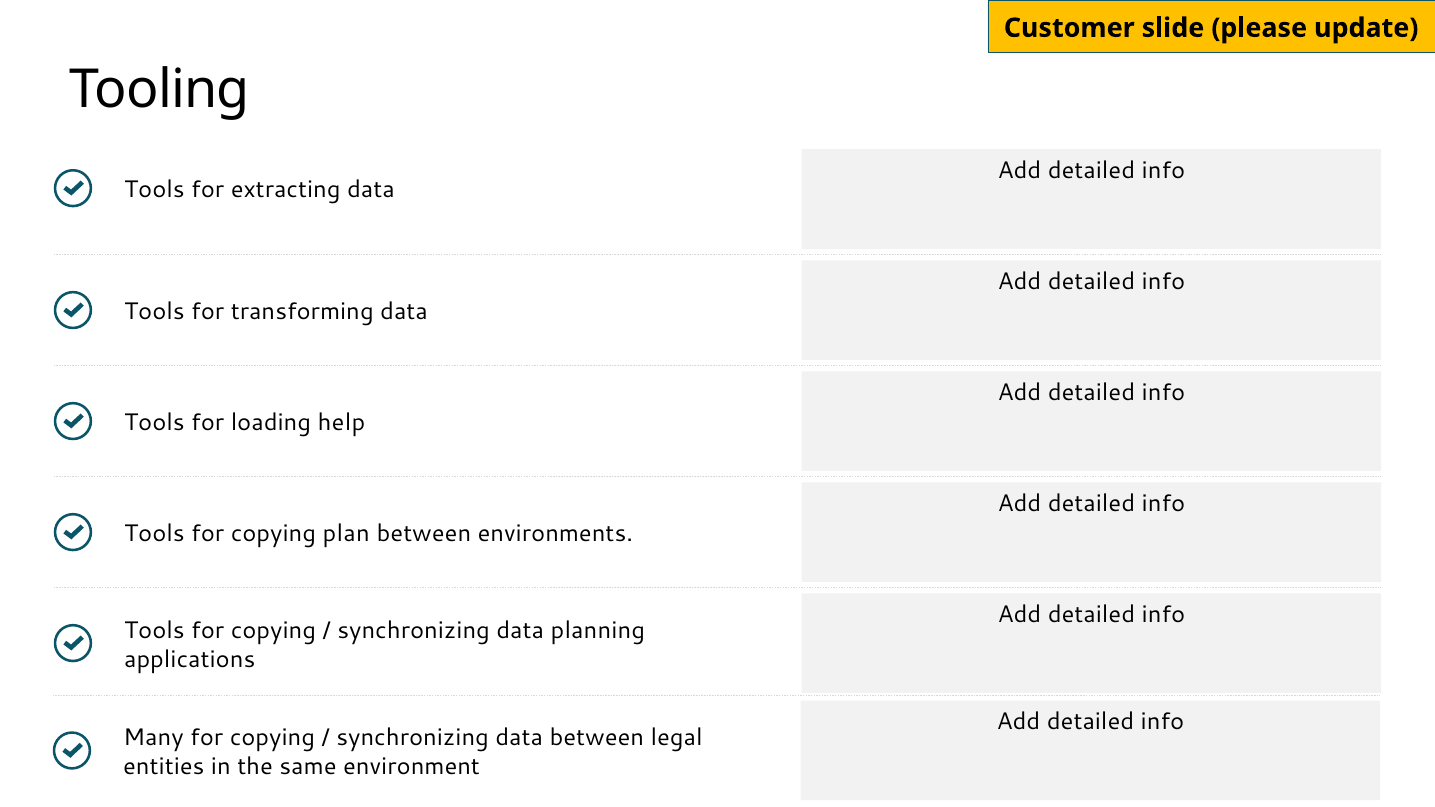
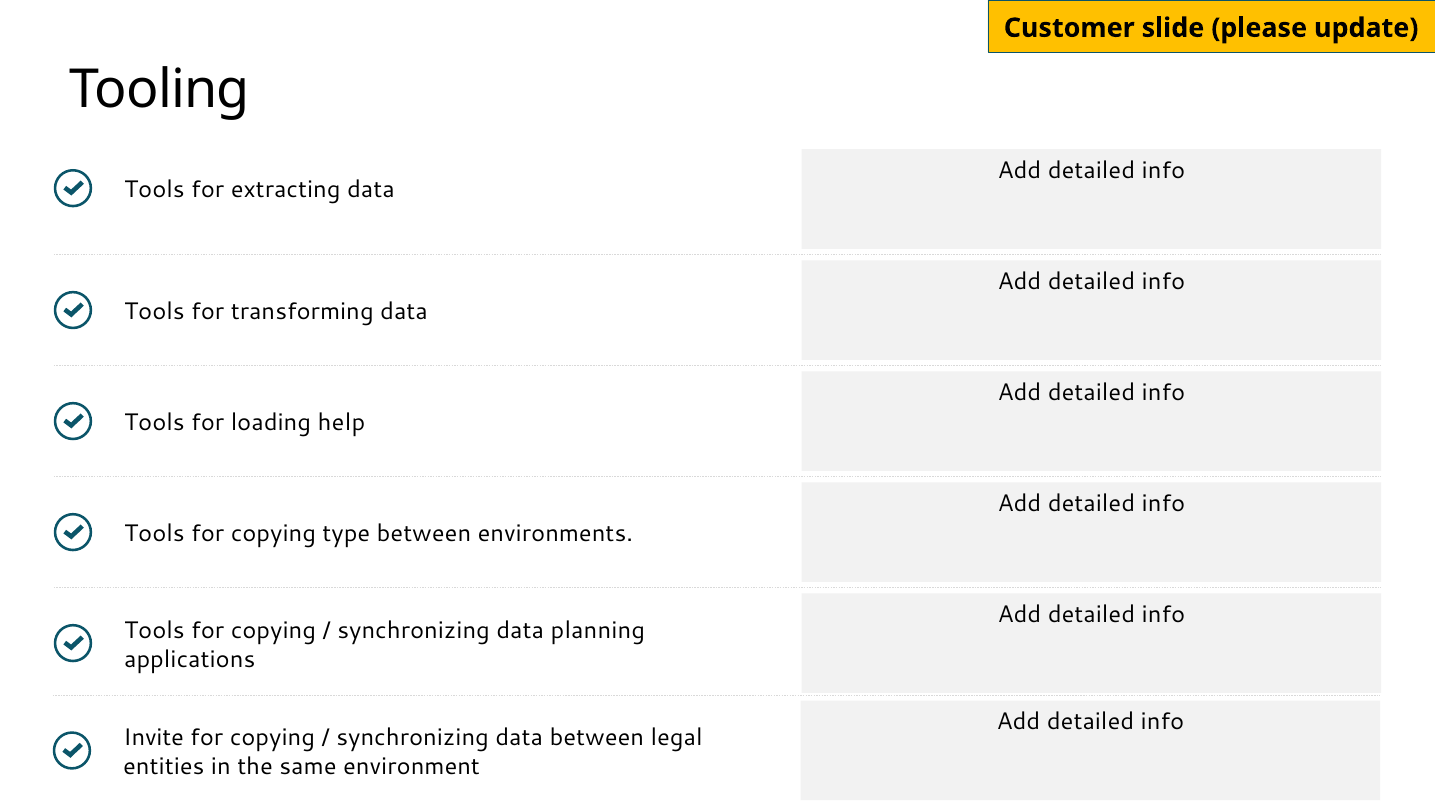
plan: plan -> type
Many: Many -> Invite
